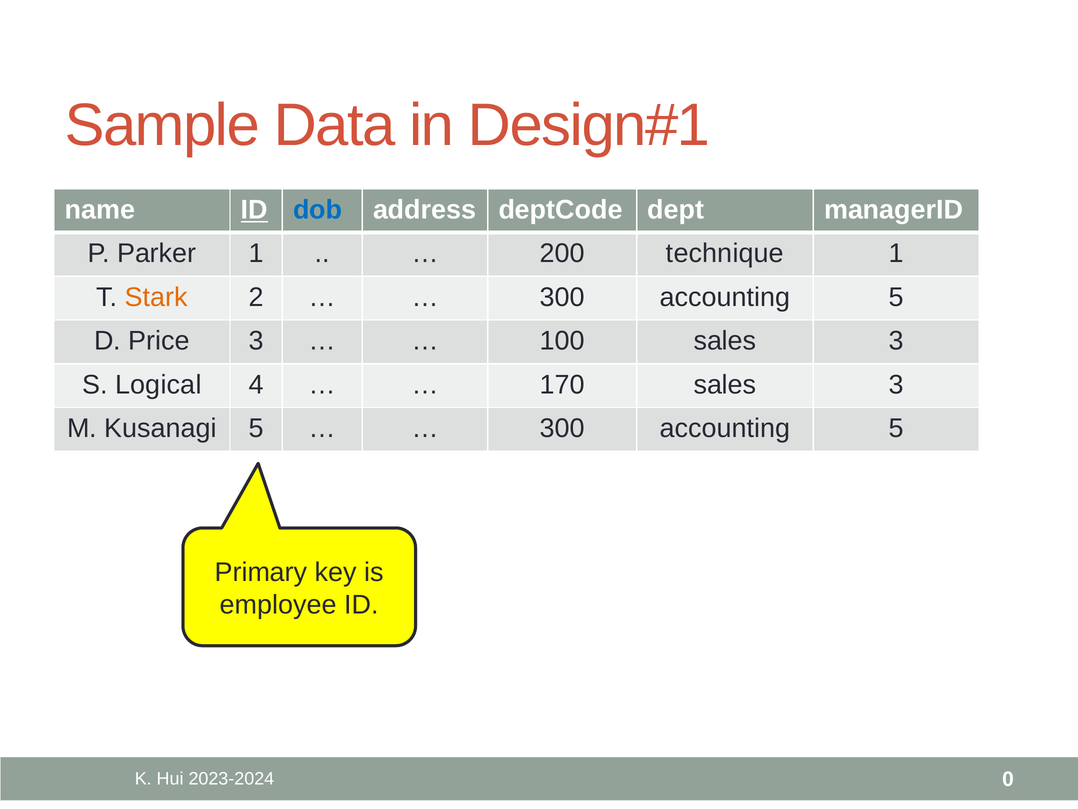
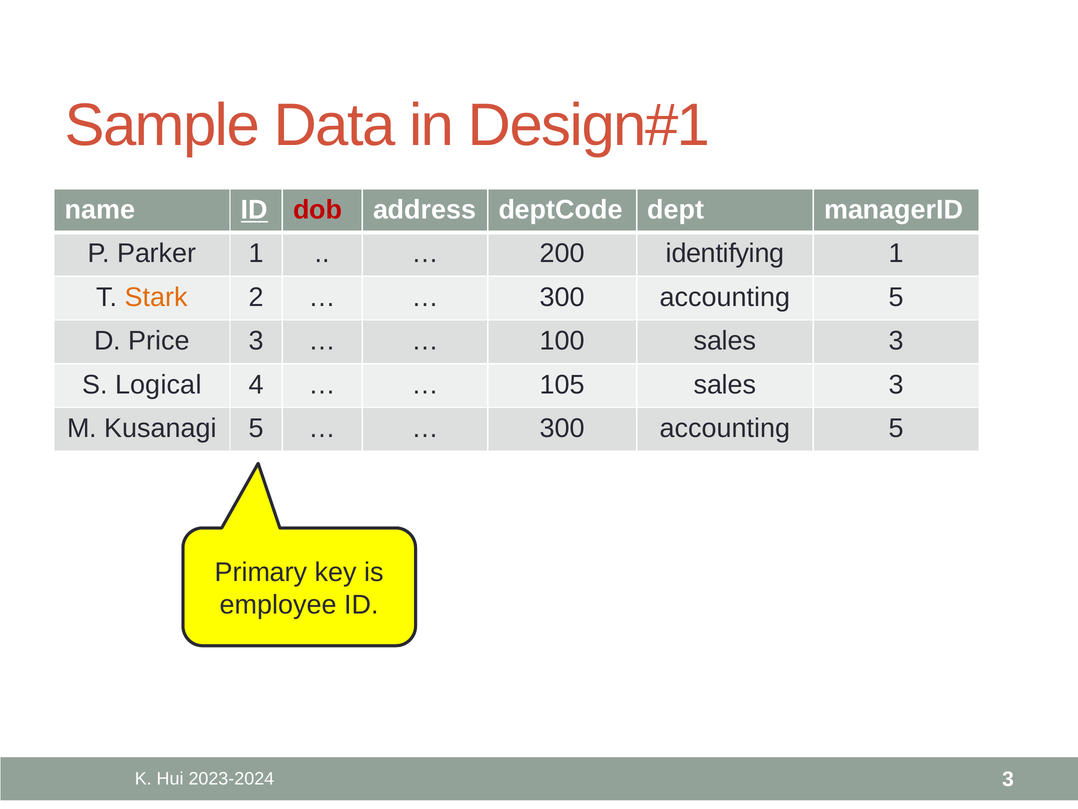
dob colour: blue -> red
technique: technique -> identifying
170: 170 -> 105
2023-2024 0: 0 -> 3
